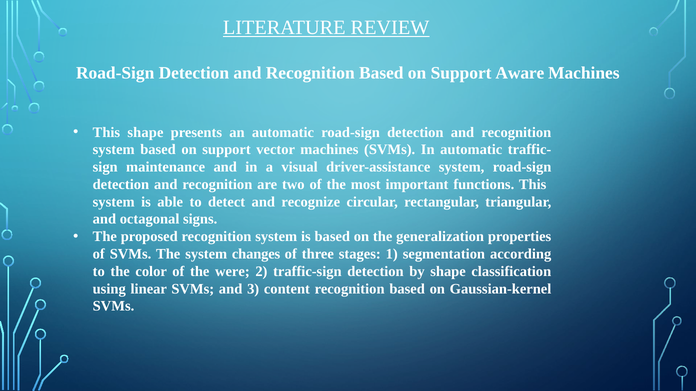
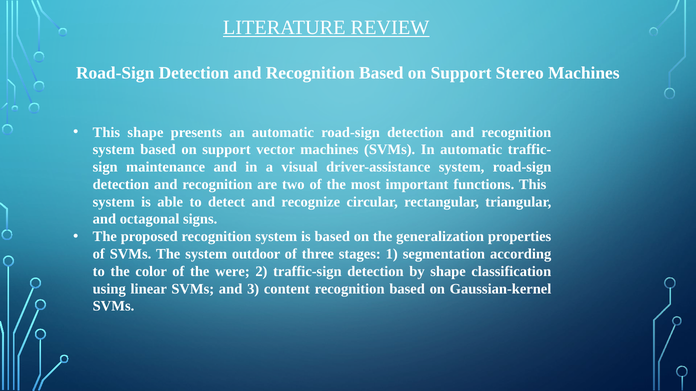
Aware: Aware -> Stereo
changes: changes -> outdoor
